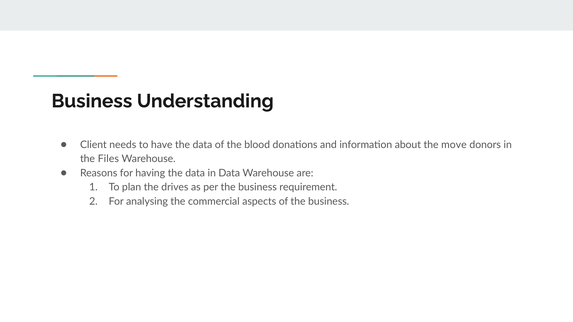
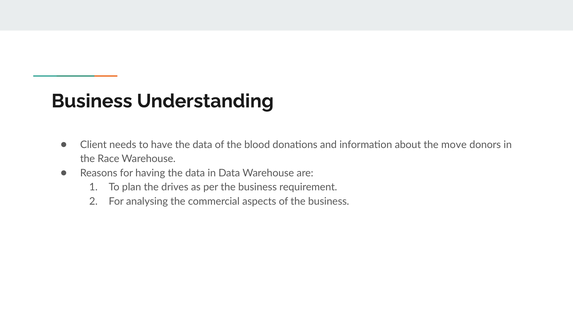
Files: Files -> Race
